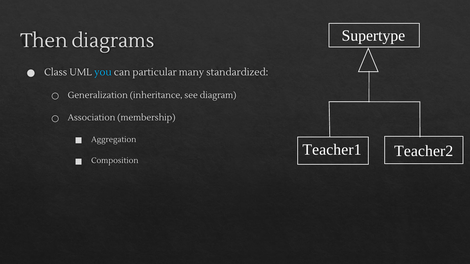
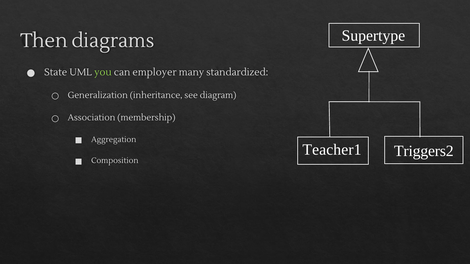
Class: Class -> State
you colour: light blue -> light green
particular: particular -> employer
Teacher2: Teacher2 -> Triggers2
